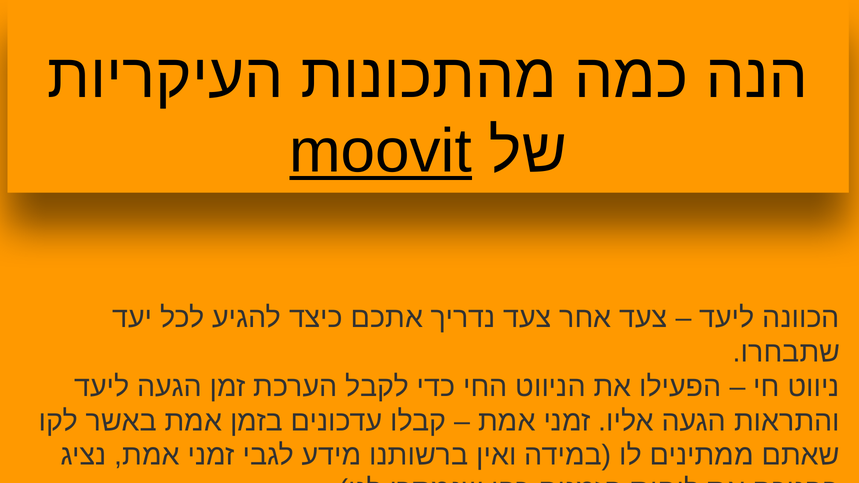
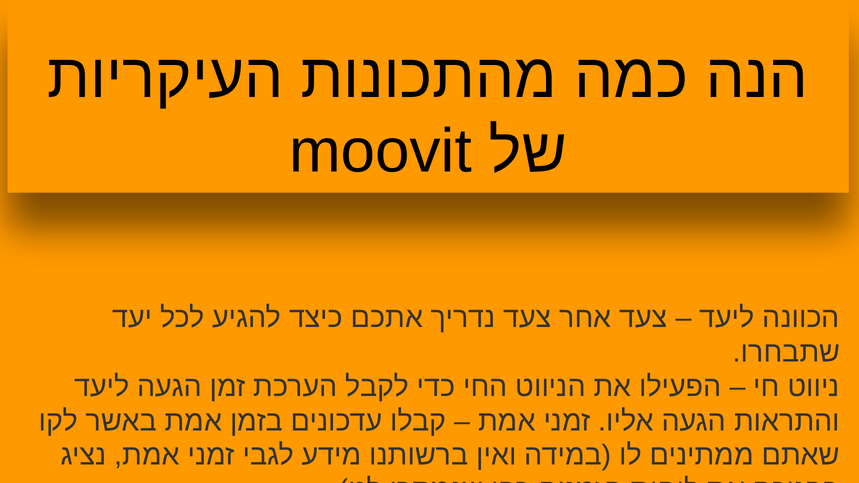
moovit underline: present -> none
